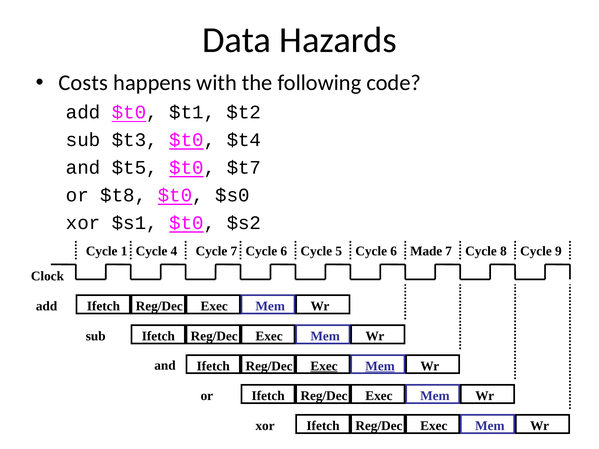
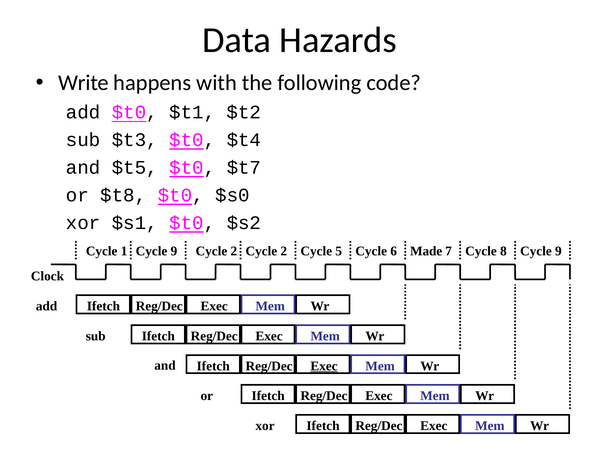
Costs: Costs -> Write
1 Cycle 4: 4 -> 9
7 at (234, 251): 7 -> 2
6 at (284, 251): 6 -> 2
Mem at (380, 366) underline: present -> none
